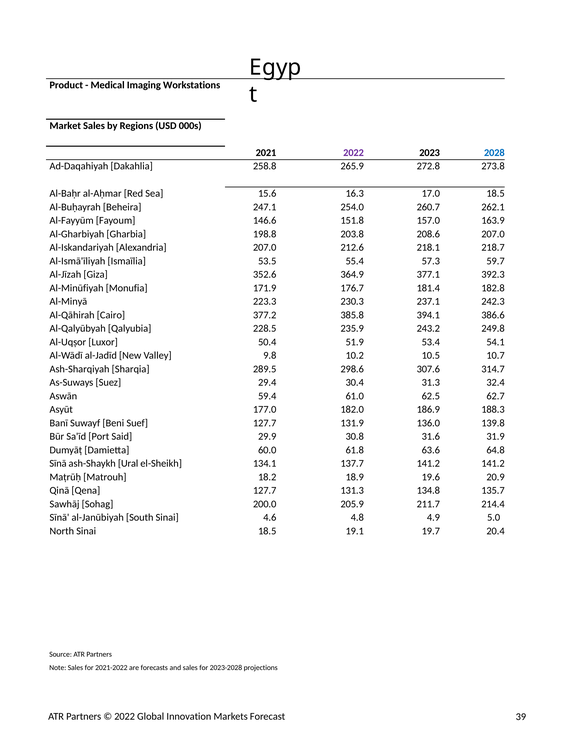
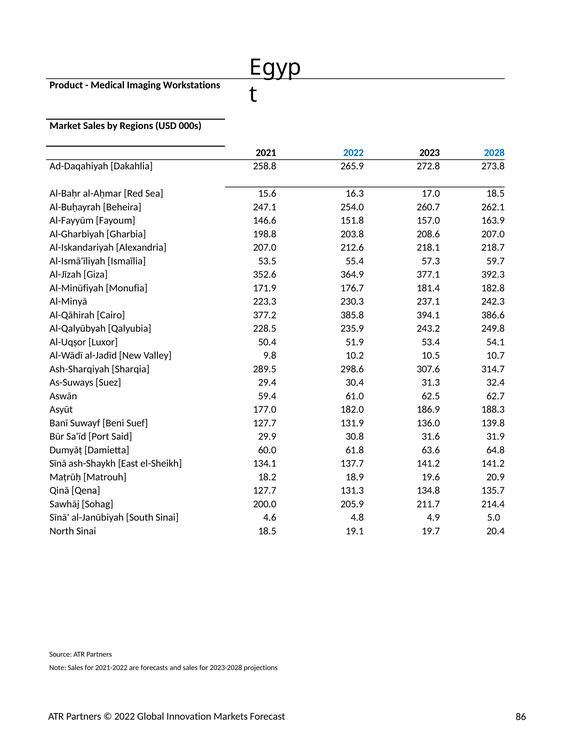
2022 at (354, 153) colour: purple -> blue
Ural: Ural -> East
39: 39 -> 86
